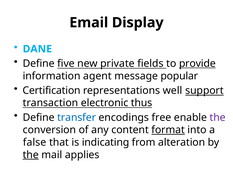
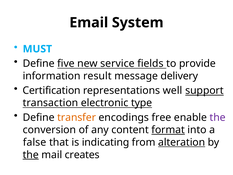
Display: Display -> System
DANE: DANE -> MUST
private: private -> service
provide underline: present -> none
agent: agent -> result
popular: popular -> delivery
thus: thus -> type
transfer colour: blue -> orange
alteration underline: none -> present
applies: applies -> creates
